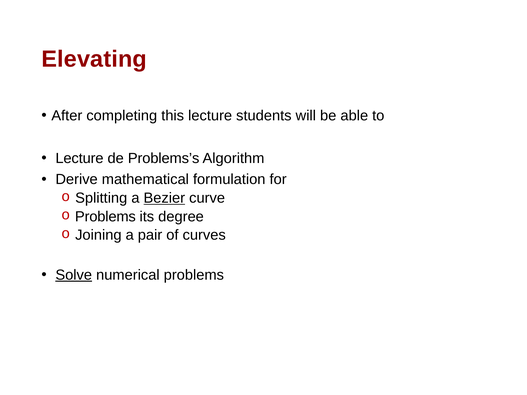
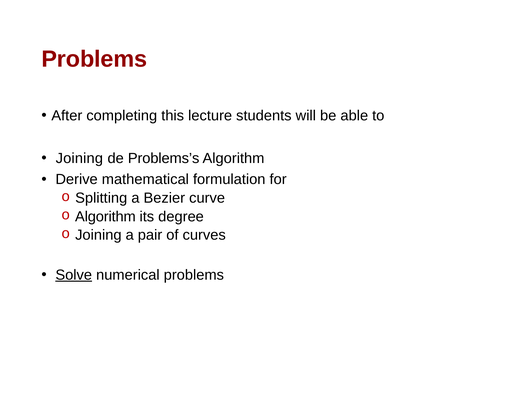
Elevating at (94, 59): Elevating -> Problems
Lecture at (79, 158): Lecture -> Joining
Bezier underline: present -> none
Problems at (105, 217): Problems -> Algorithm
